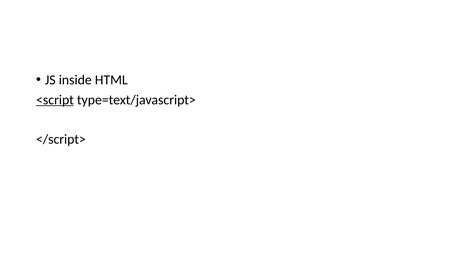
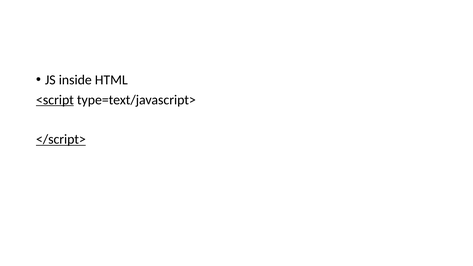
</script> underline: none -> present
